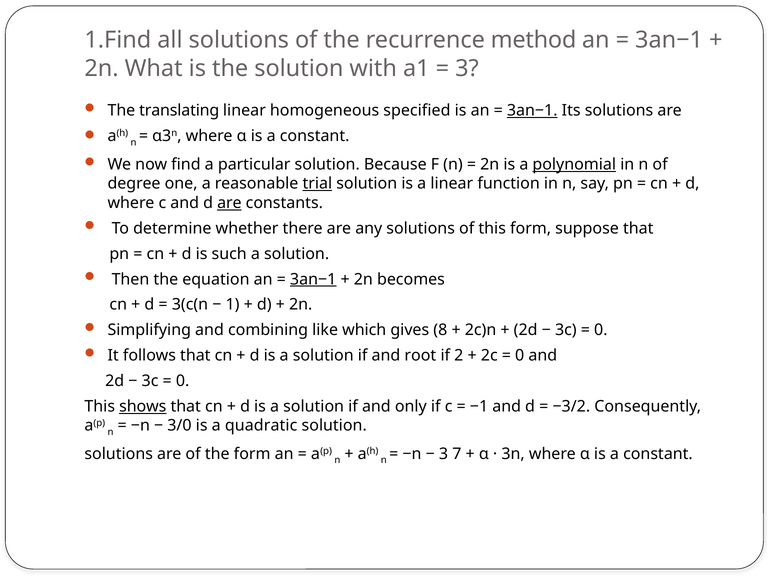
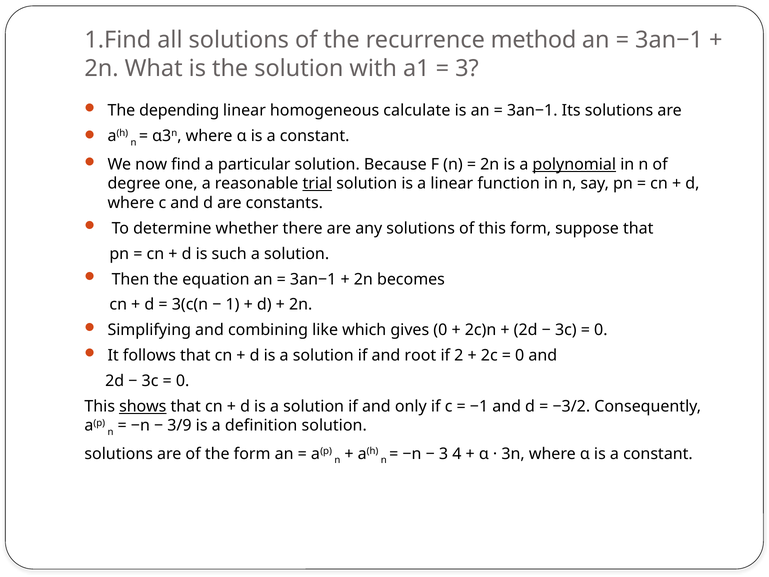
translating: translating -> depending
specified: specified -> calculate
3an−1 at (532, 111) underline: present -> none
are at (229, 203) underline: present -> none
3an−1 at (313, 279) underline: present -> none
gives 8: 8 -> 0
3/0: 3/0 -> 3/9
quadratic: quadratic -> definition
7: 7 -> 4
